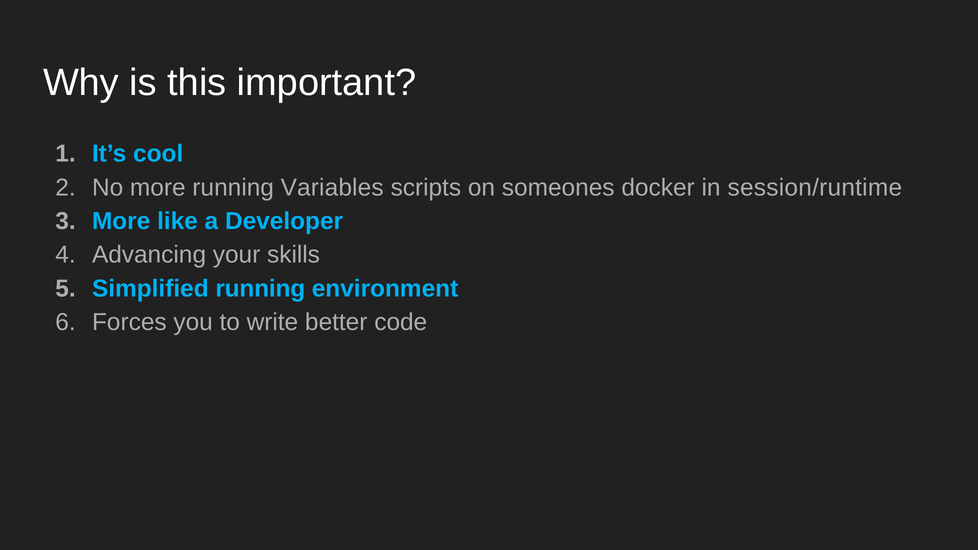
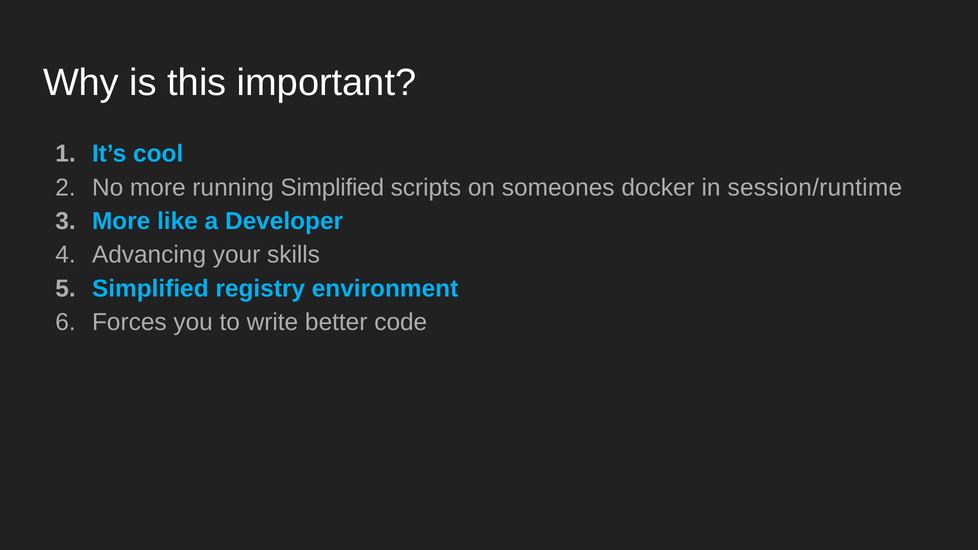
running Variables: Variables -> Simplified
Simplified running: running -> registry
